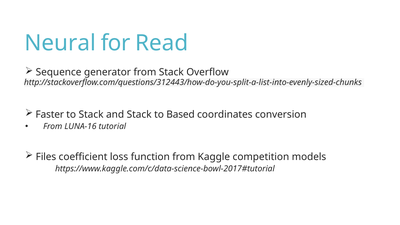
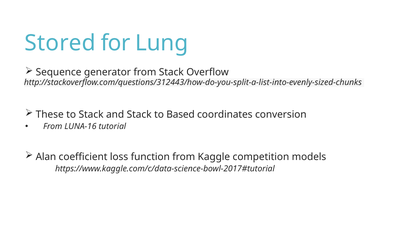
Neural: Neural -> Stored
Read: Read -> Lung
Faster: Faster -> These
Files: Files -> Alan
